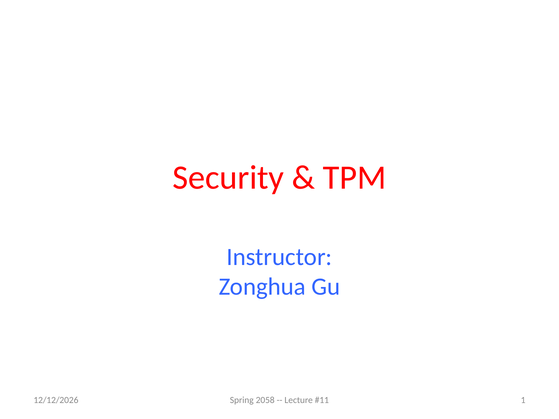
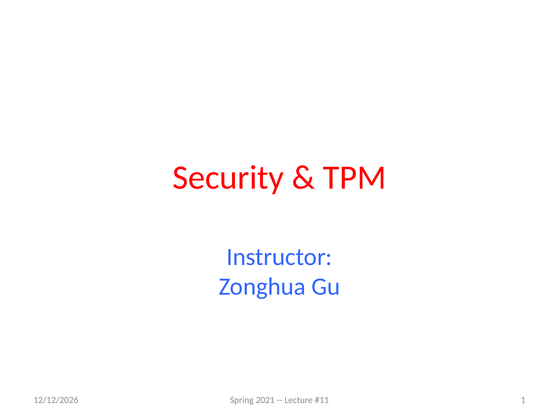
2058: 2058 -> 2021
